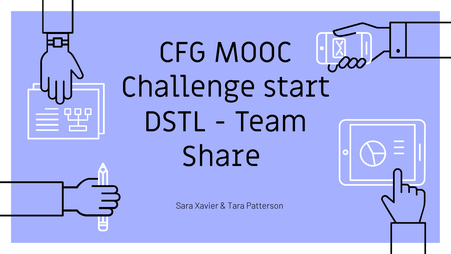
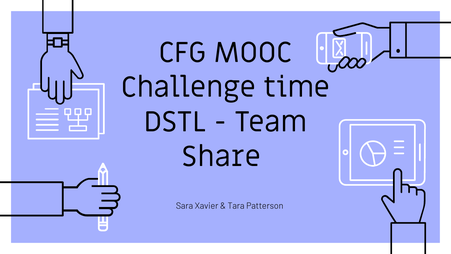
start: start -> time
